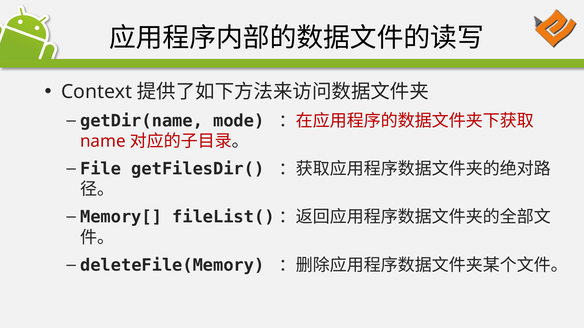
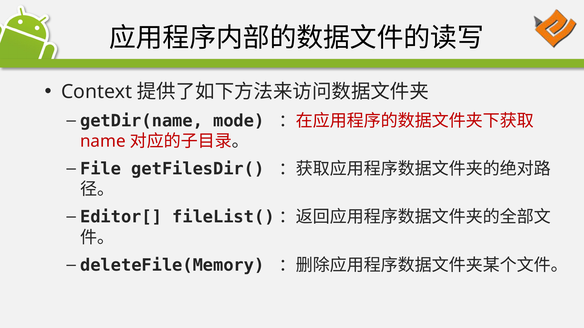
Memory[: Memory[ -> Editor[
